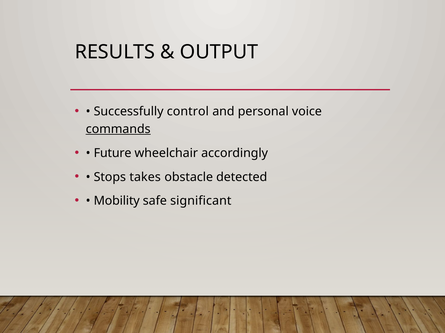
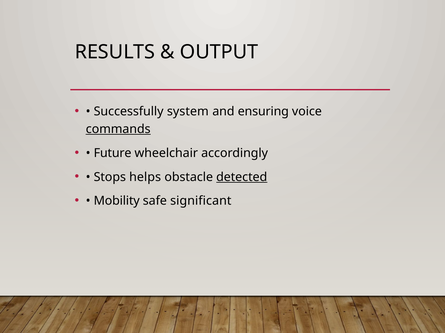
control: control -> system
personal: personal -> ensuring
takes: takes -> helps
detected underline: none -> present
